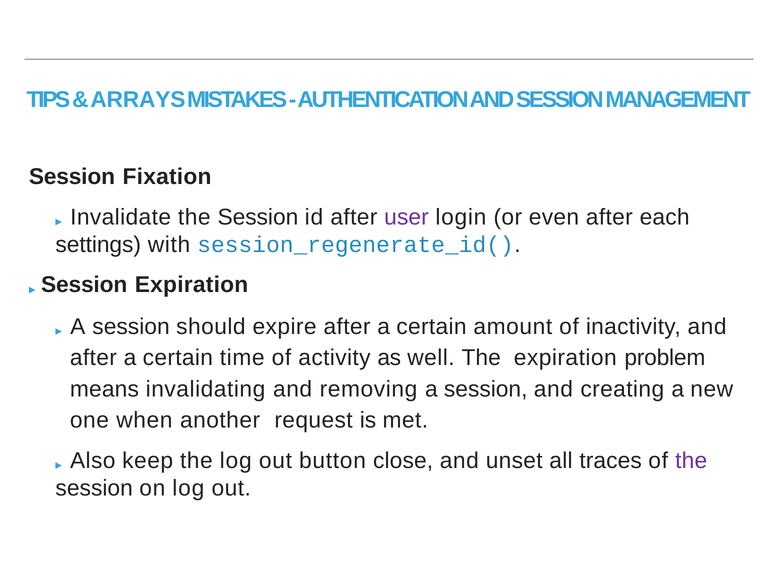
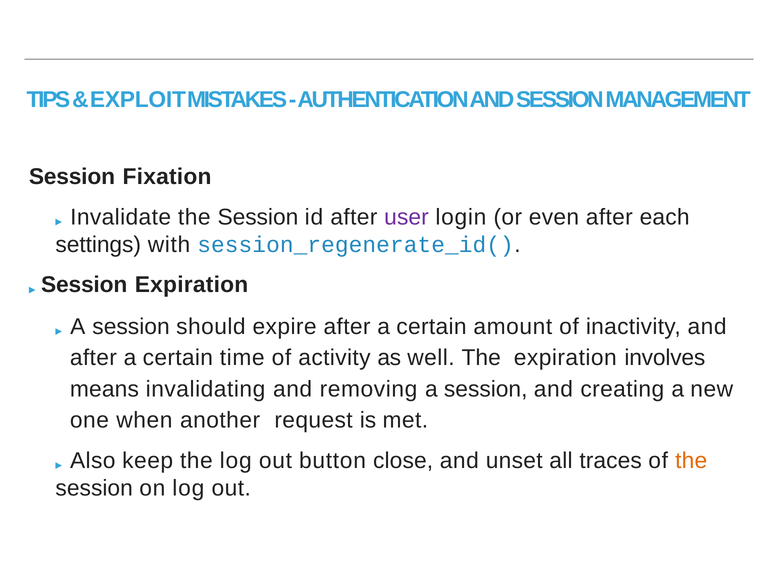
ARRAYS: ARRAYS -> EXPLOIT
problem: problem -> involves
the at (691, 460) colour: purple -> orange
